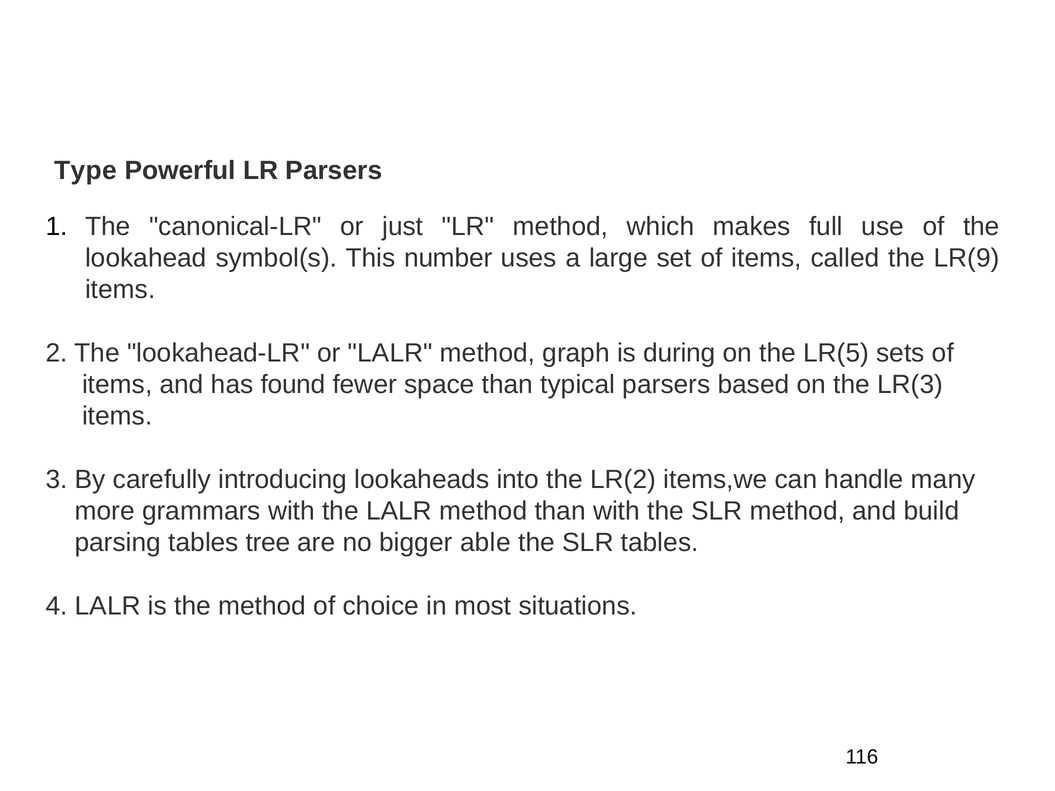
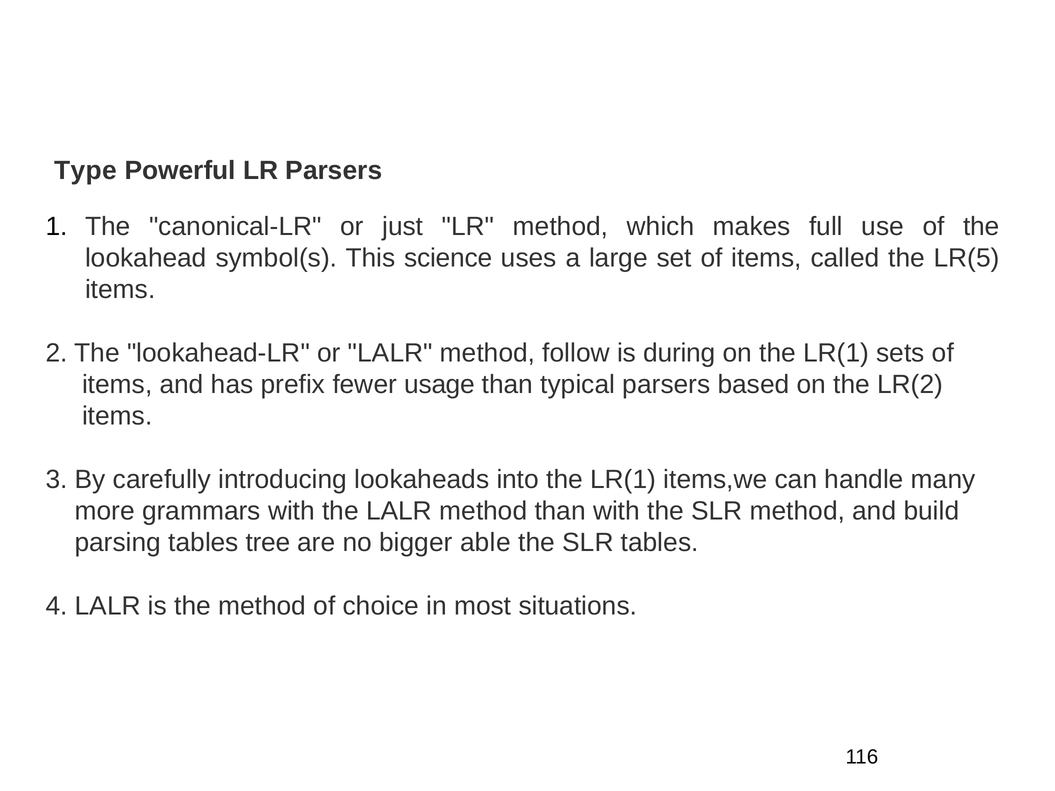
number: number -> science
LR(9: LR(9 -> LR(5
graph: graph -> follow
on the LR(5: LR(5 -> LR(1
found: found -> prefix
space: space -> usage
LR(3: LR(3 -> LR(2
into the LR(2: LR(2 -> LR(1
